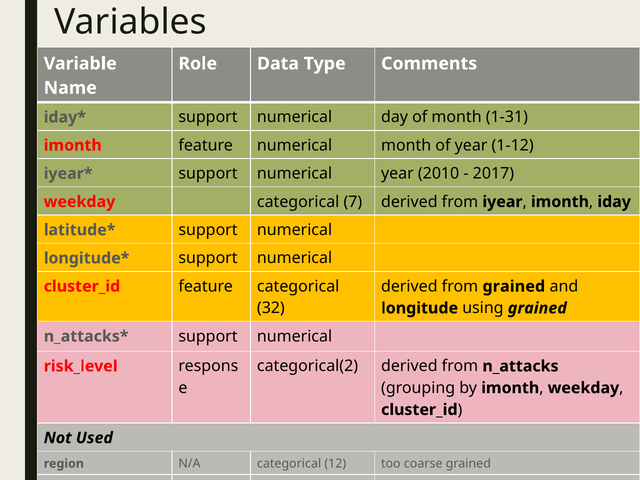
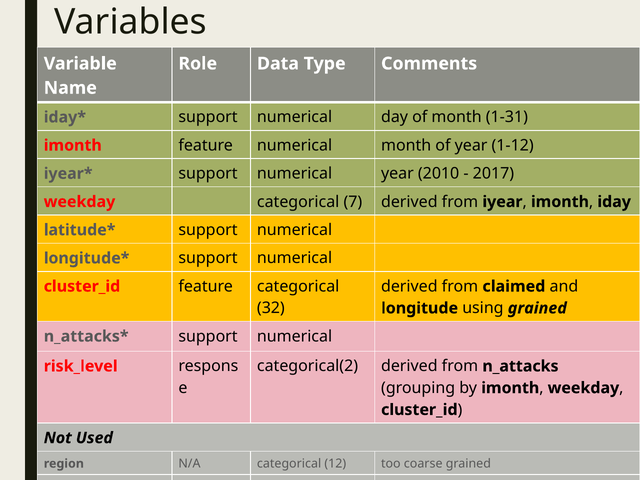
from grained: grained -> claimed
